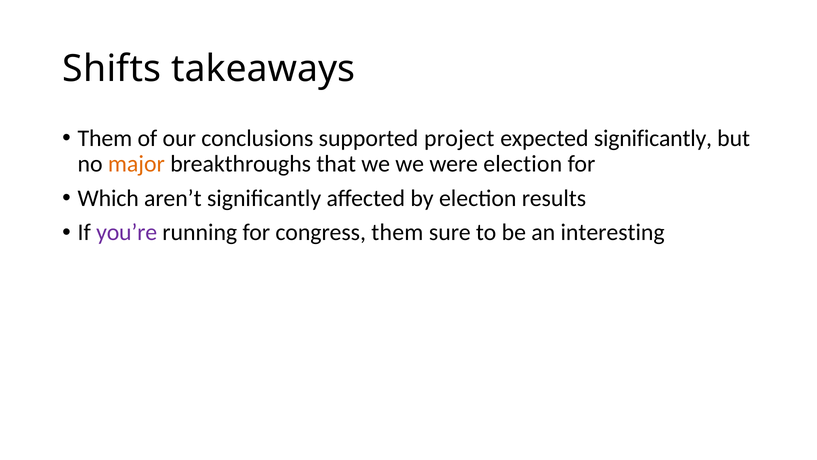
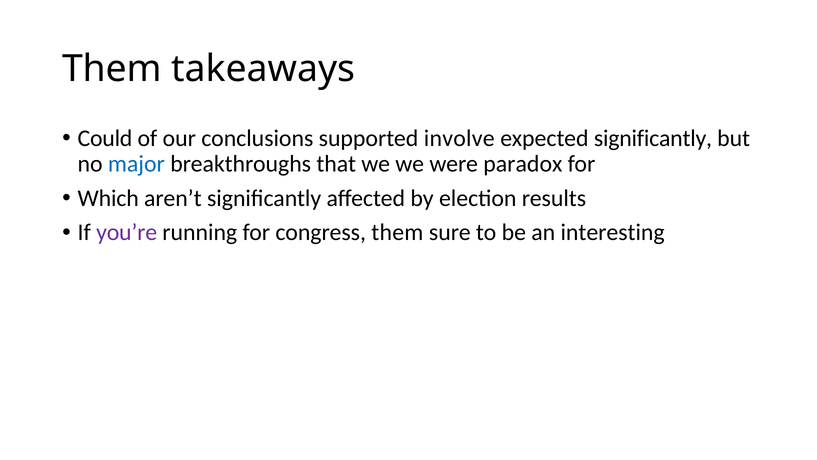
Shifts at (112, 69): Shifts -> Them
Them at (105, 138): Them -> Could
project: project -> involve
major colour: orange -> blue
were election: election -> paradox
